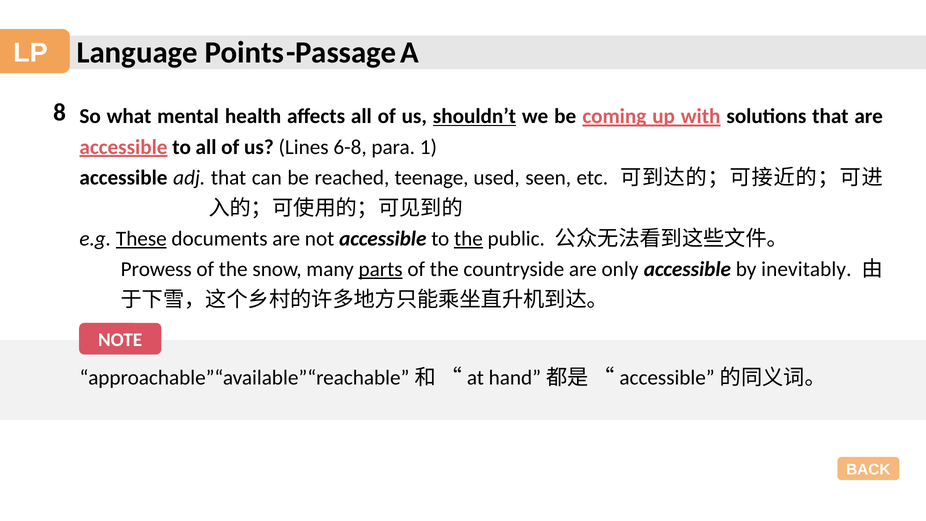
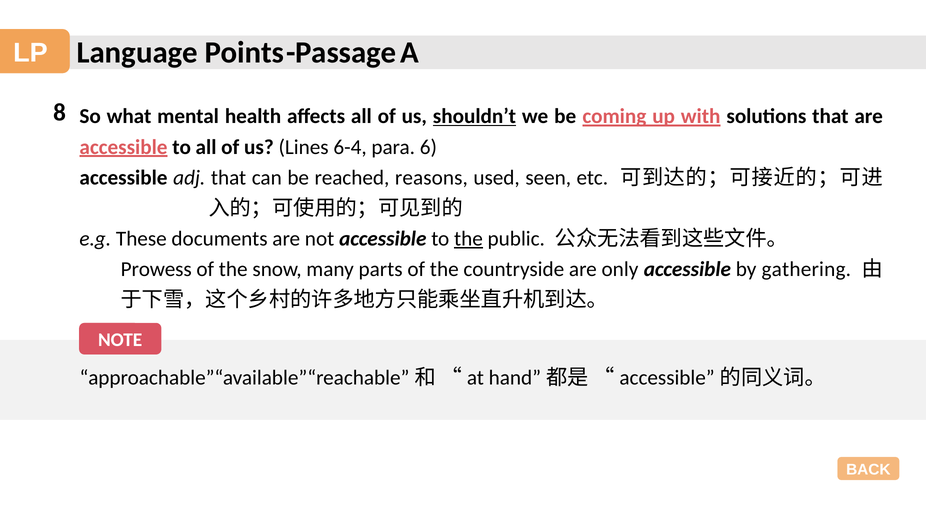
6-8: 6-8 -> 6-4
1: 1 -> 6
teenage: teenage -> reasons
These underline: present -> none
parts underline: present -> none
inevitably: inevitably -> gathering
